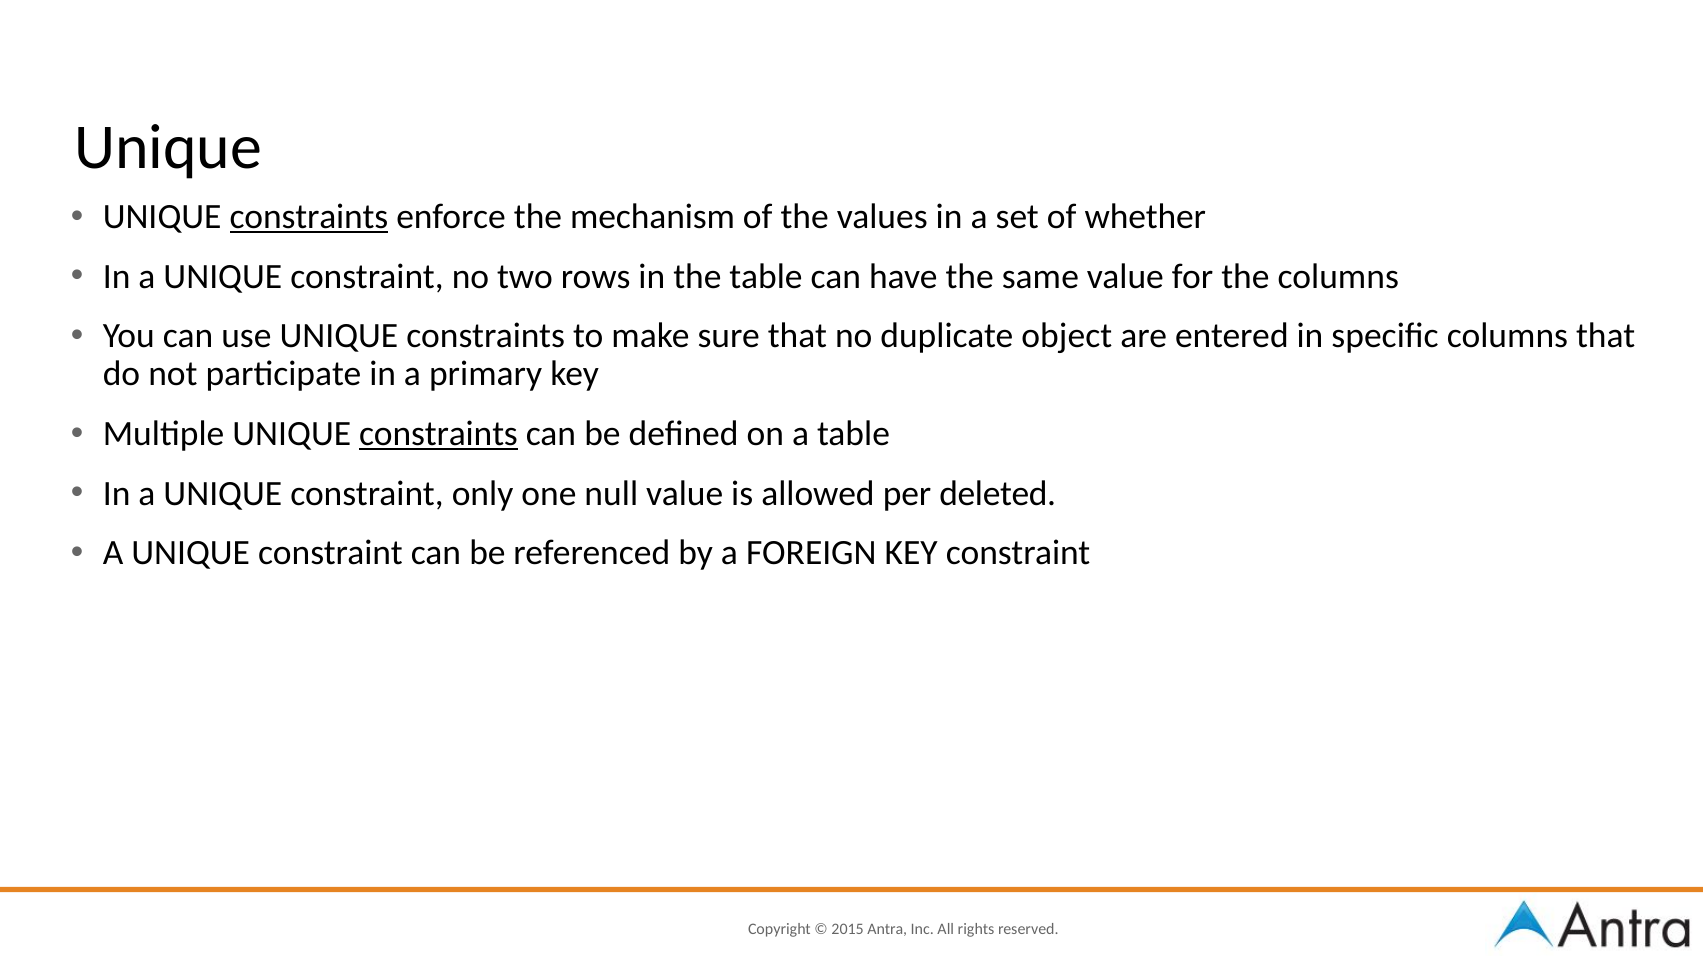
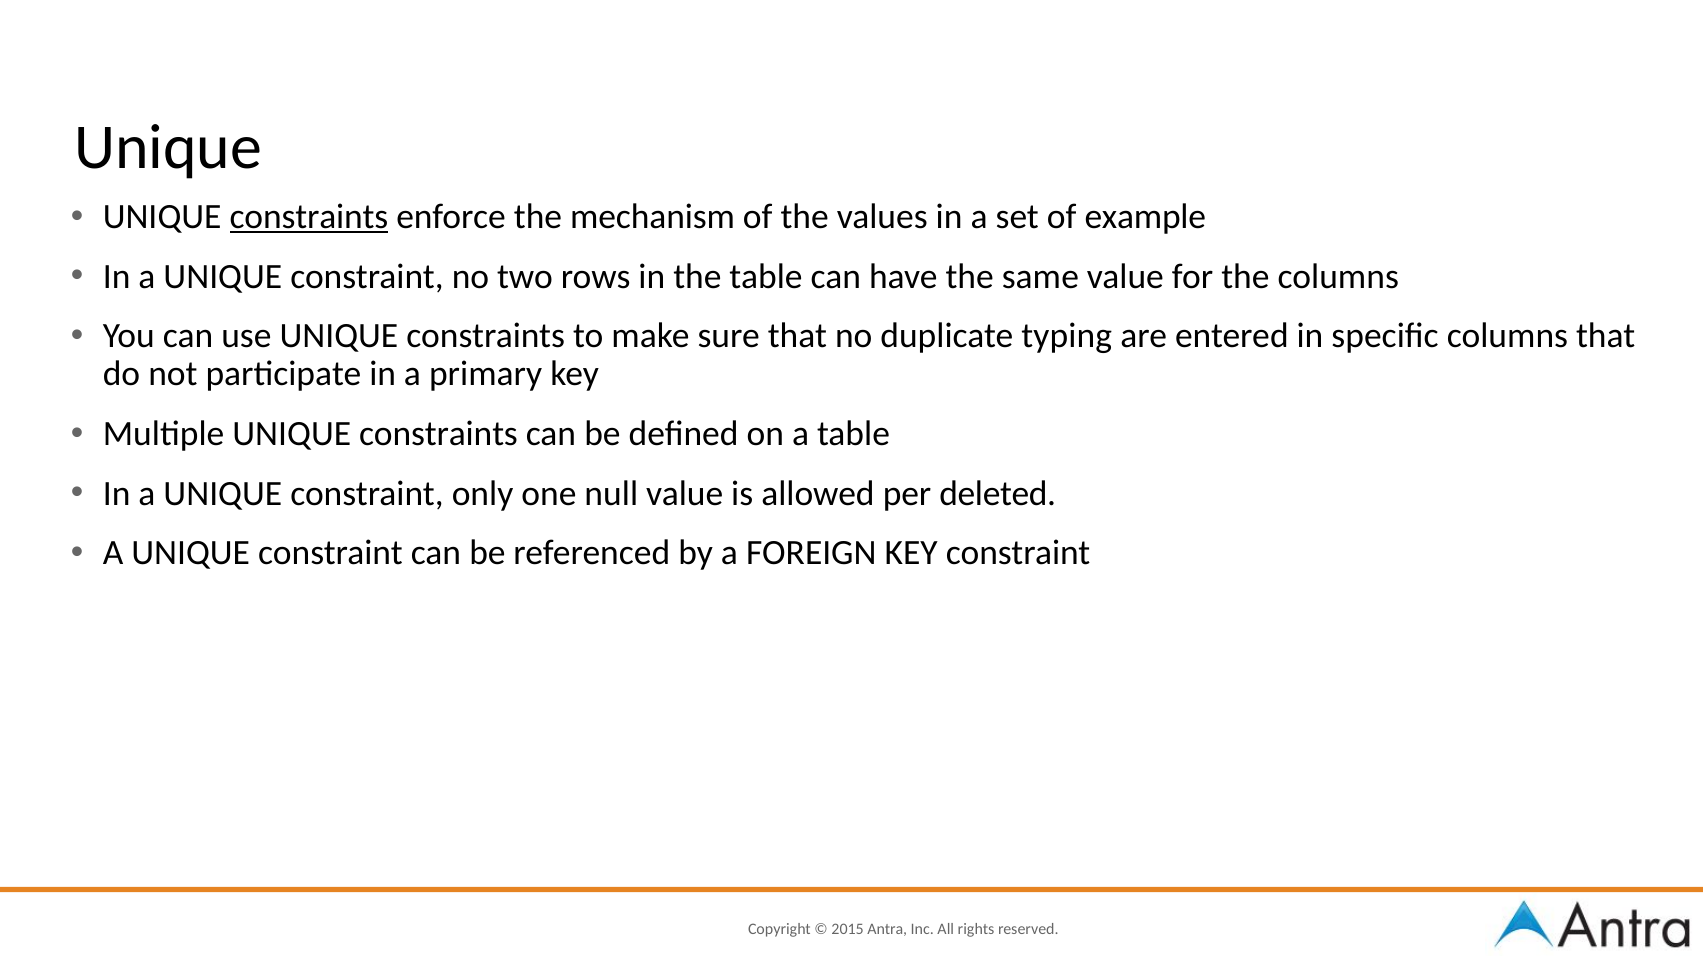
whether: whether -> example
object: object -> typing
constraints at (439, 434) underline: present -> none
